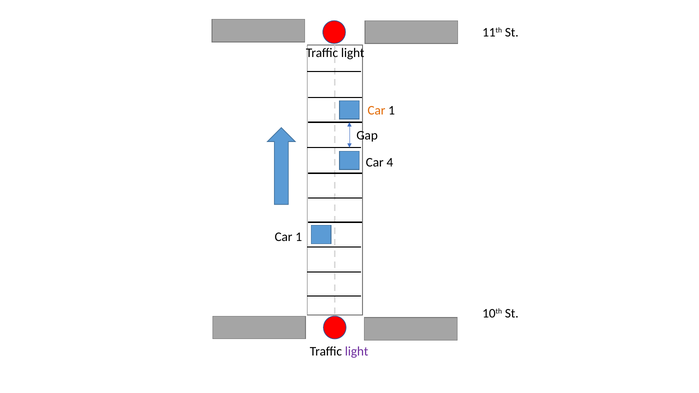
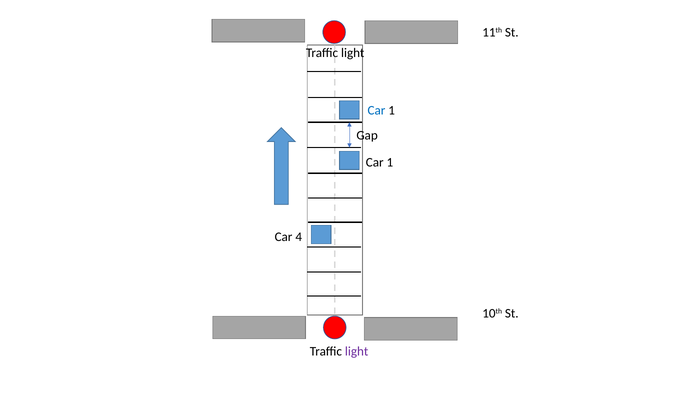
Car at (376, 111) colour: orange -> blue
4 at (390, 163): 4 -> 1
1 at (299, 237): 1 -> 4
